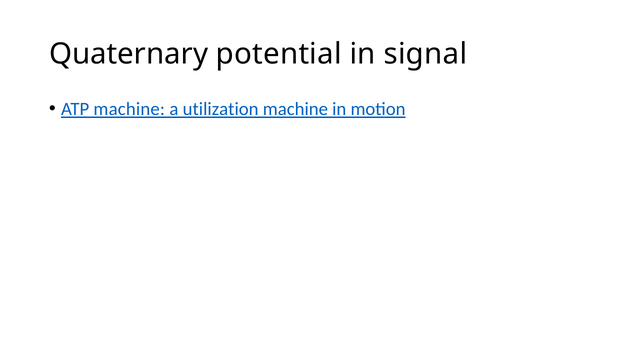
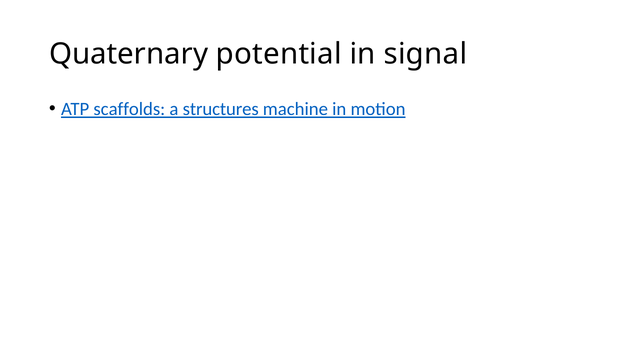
ATP machine: machine -> scaffolds
utilization: utilization -> structures
